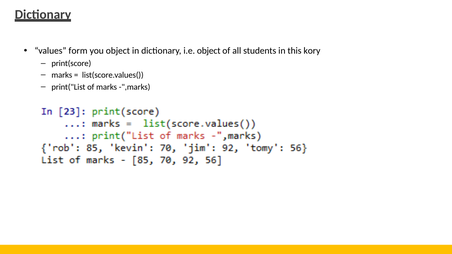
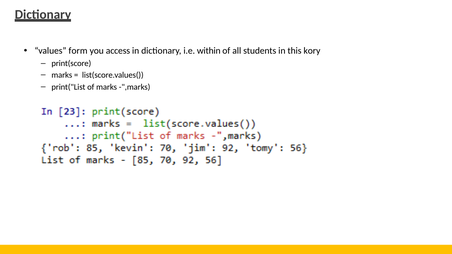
you object: object -> access
i.e object: object -> within
